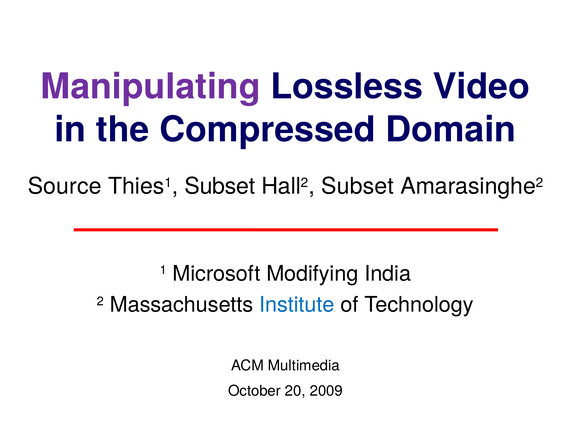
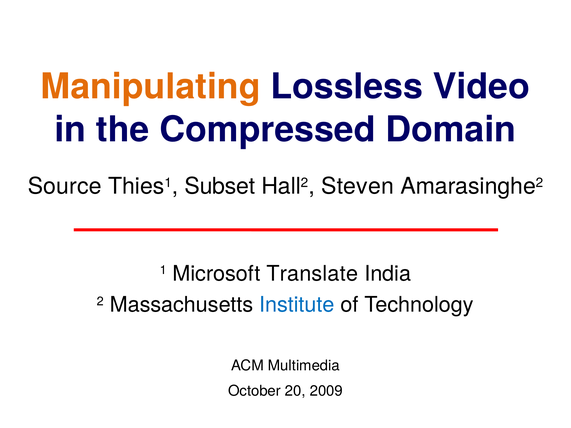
Manipulating colour: purple -> orange
Hall2 Subset: Subset -> Steven
Modifying: Modifying -> Translate
